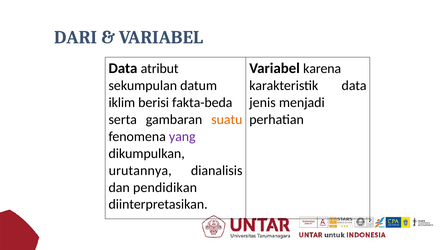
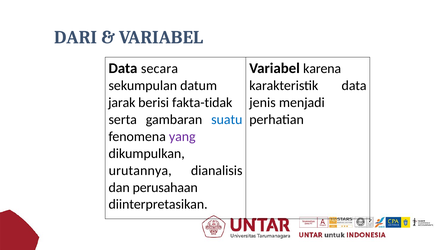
atribut: atribut -> secara
iklim: iklim -> jarak
fakta-beda: fakta-beda -> fakta-tidak
suatu colour: orange -> blue
pendidikan: pendidikan -> perusahaan
